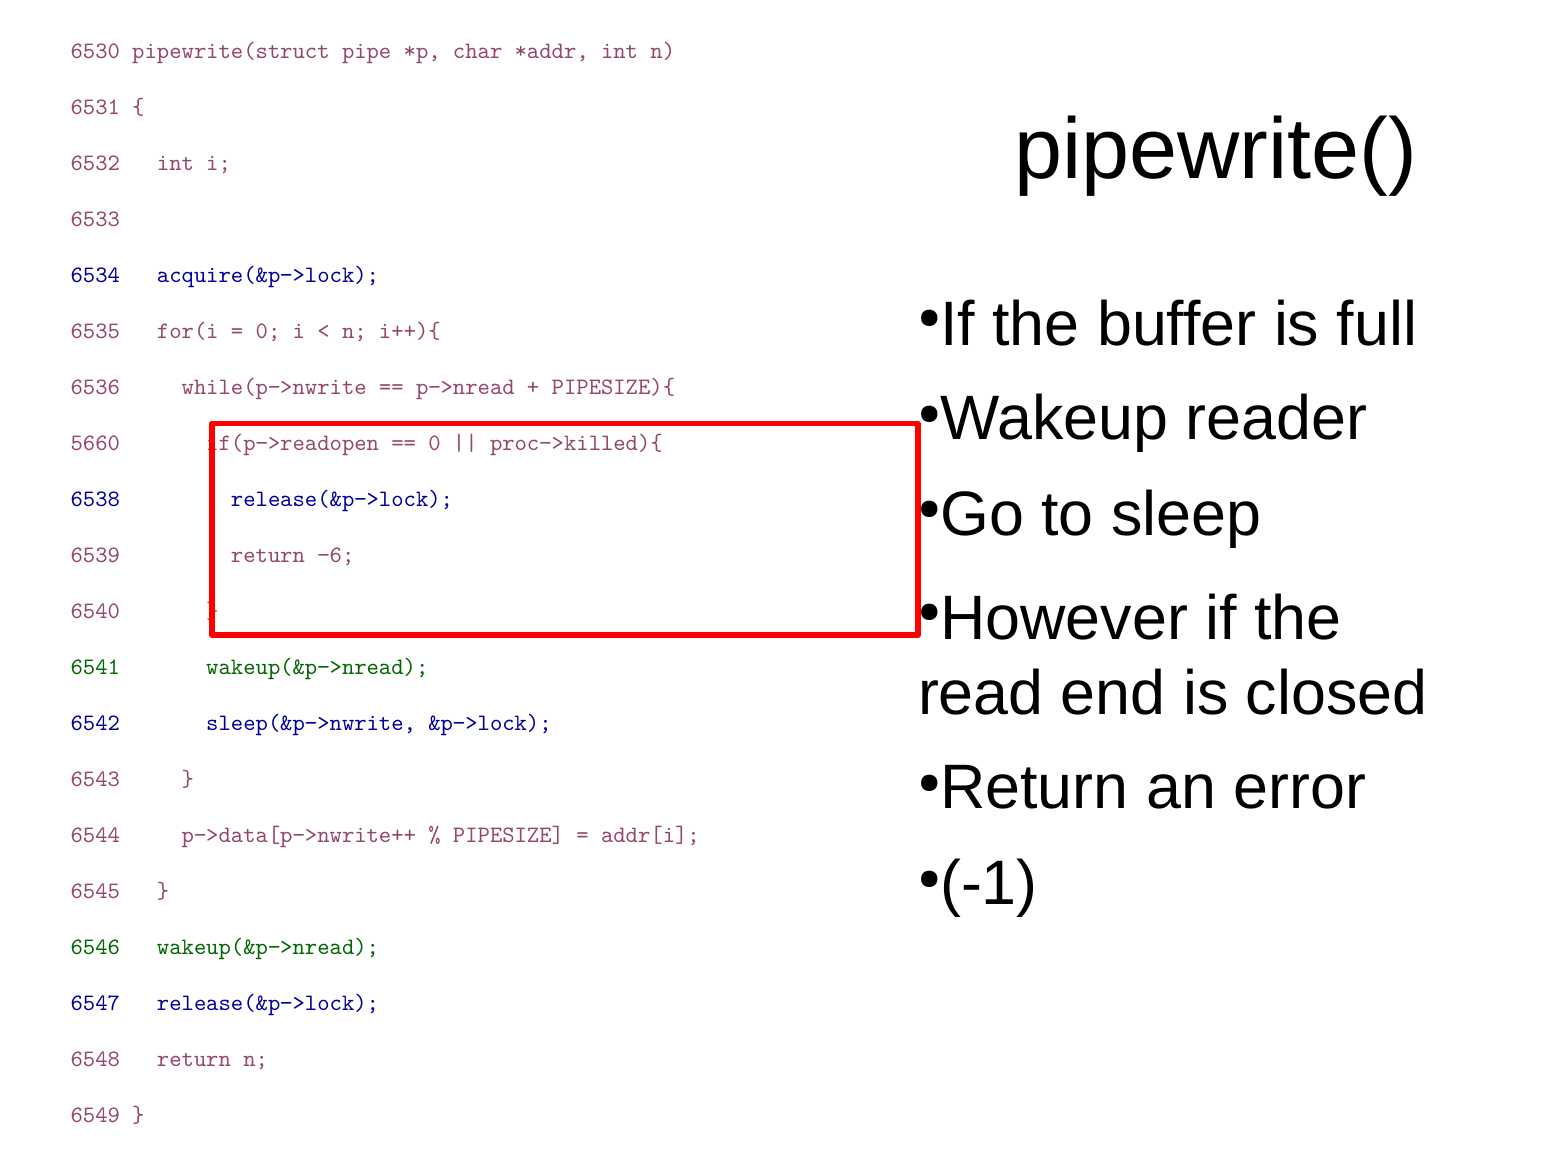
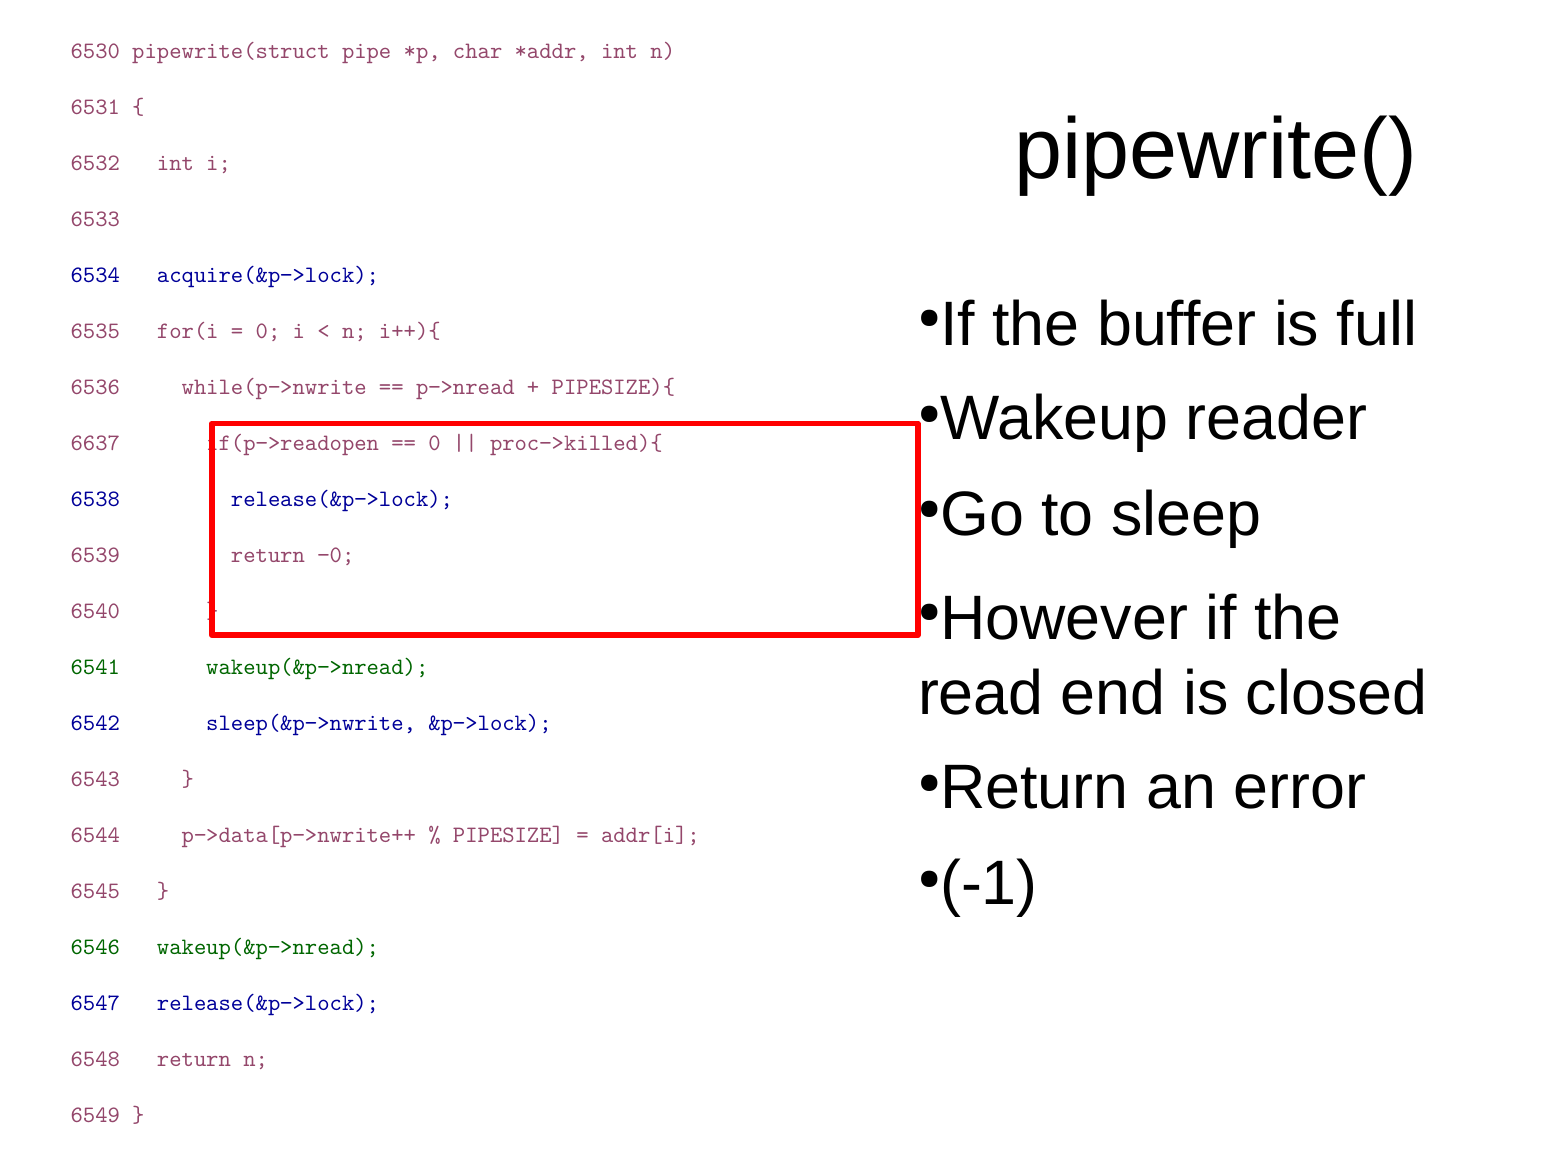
5660: 5660 -> 6637
−6: −6 -> −0
